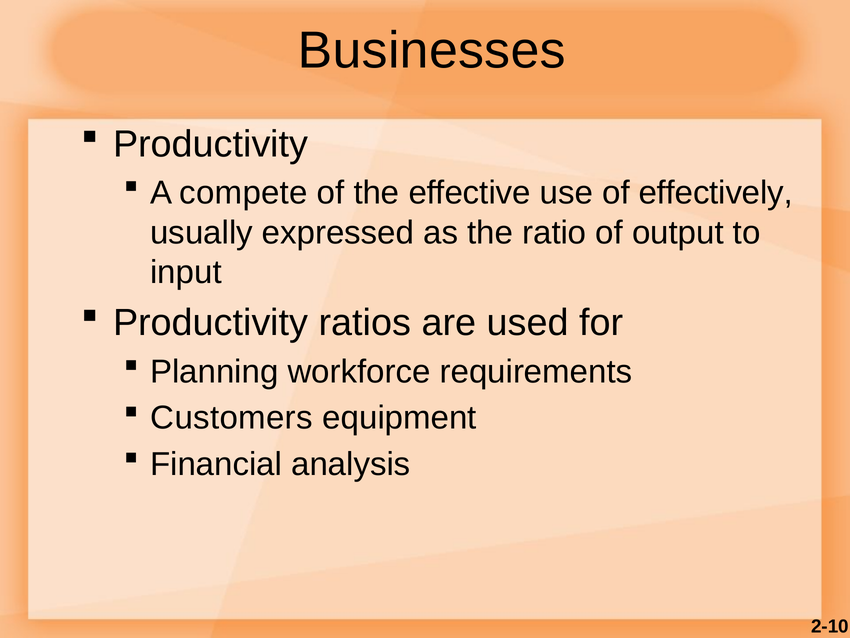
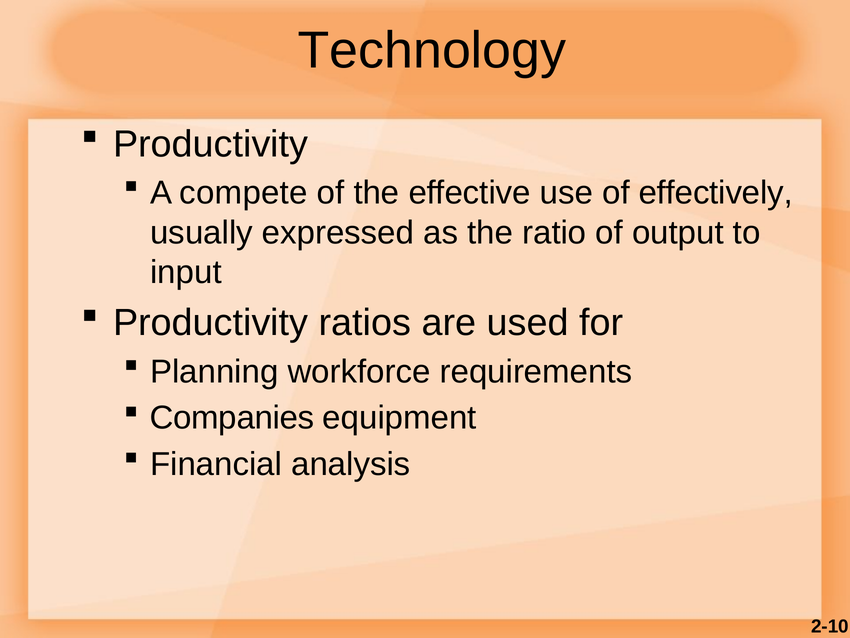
Businesses: Businesses -> Technology
Customers: Customers -> Companies
